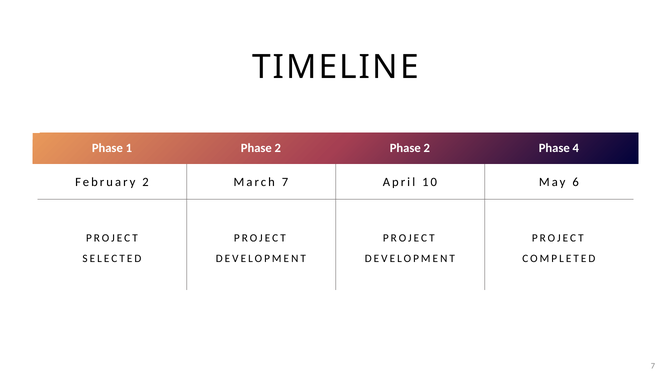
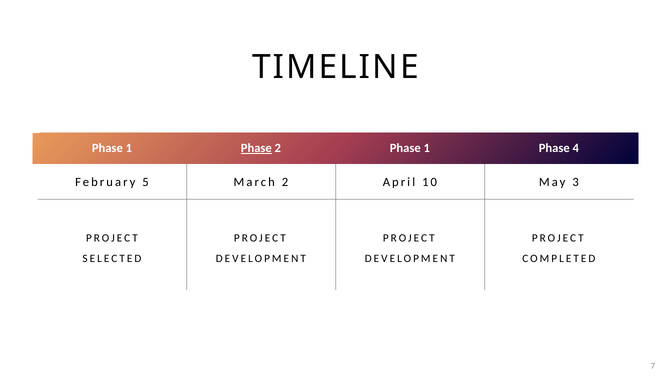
Phase at (256, 148) underline: none -> present
2 Phase 2: 2 -> 1
February 2: 2 -> 5
March 7: 7 -> 2
6: 6 -> 3
